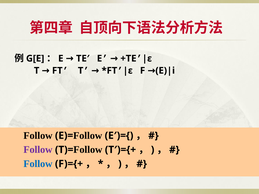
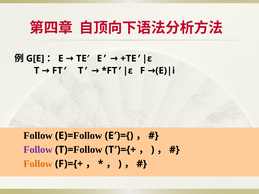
Follow at (38, 164) colour: blue -> orange
